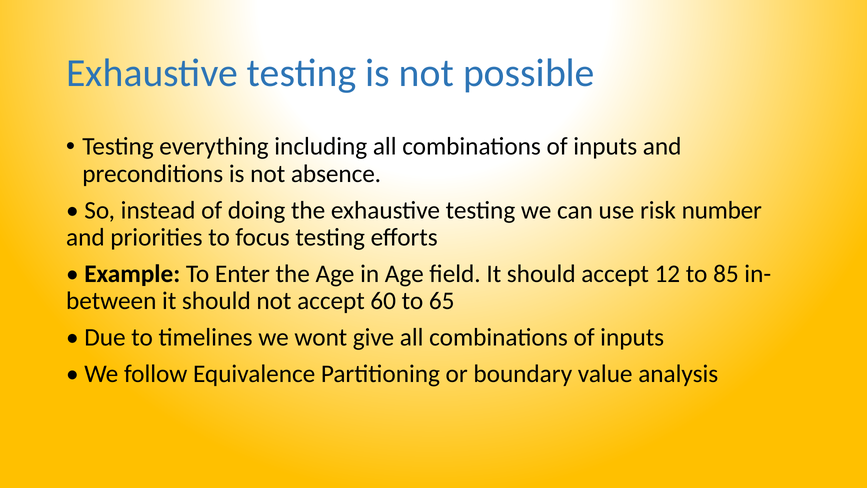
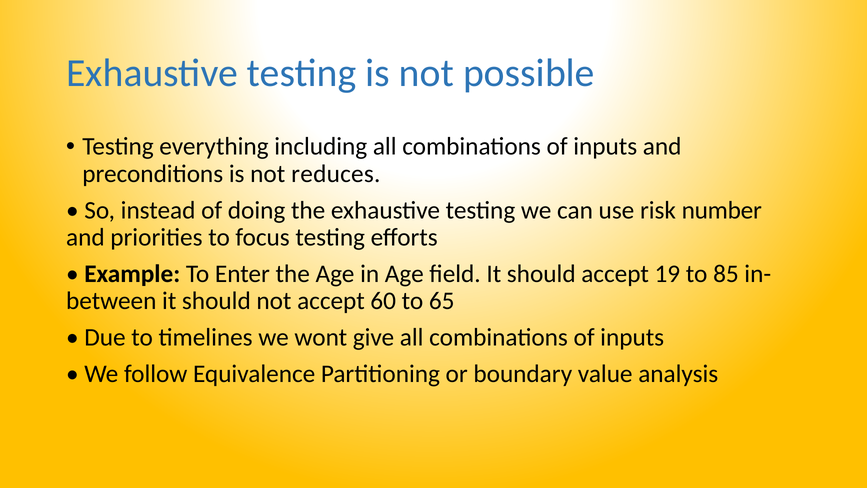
absence: absence -> reduces
12: 12 -> 19
